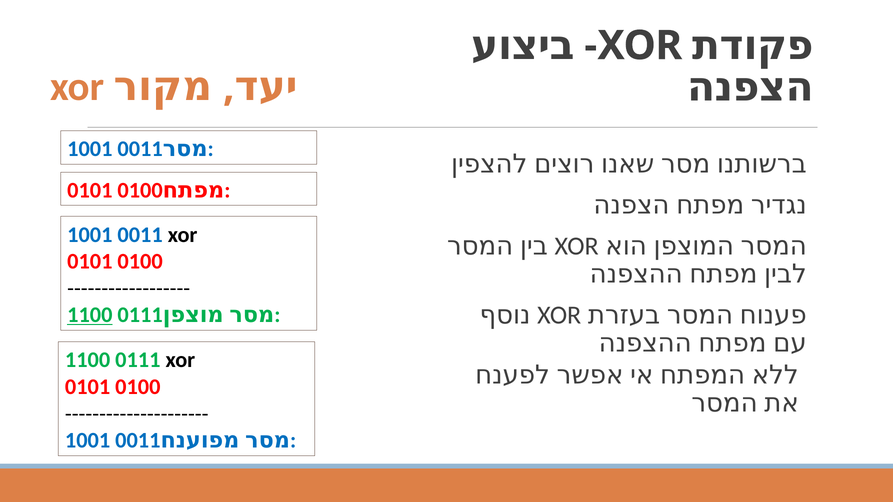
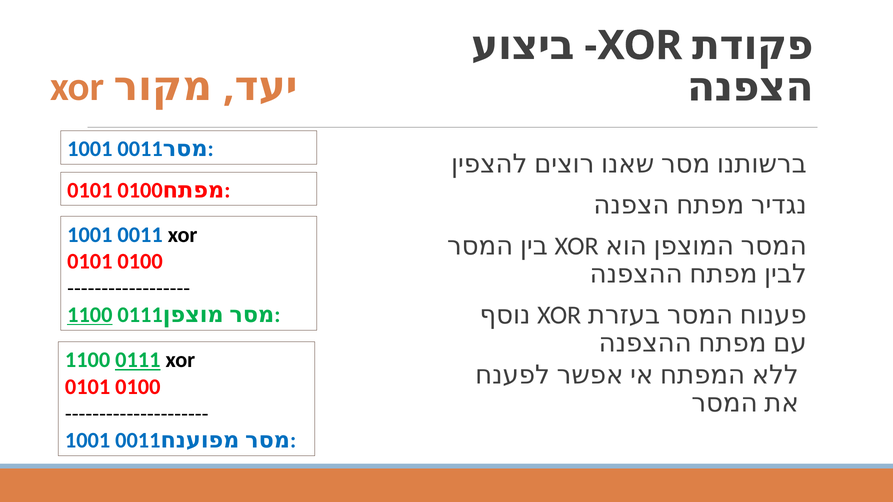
0111 at (138, 360) underline: none -> present
